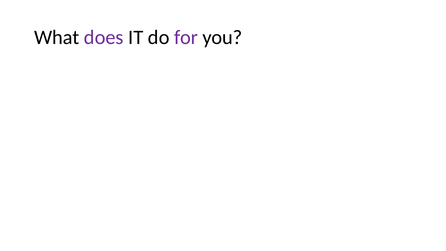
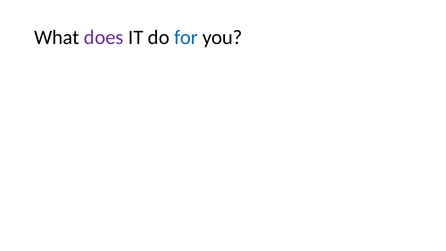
for colour: purple -> blue
